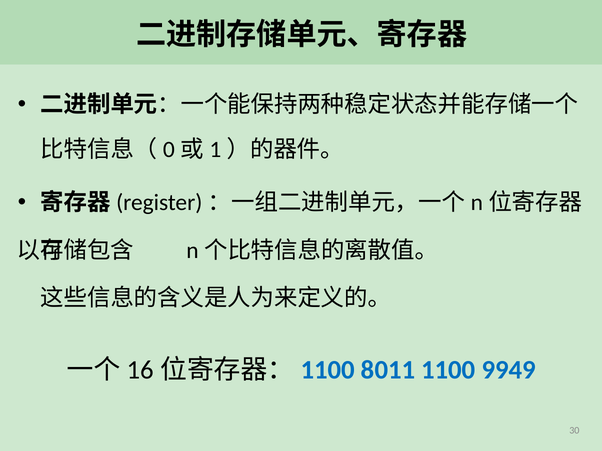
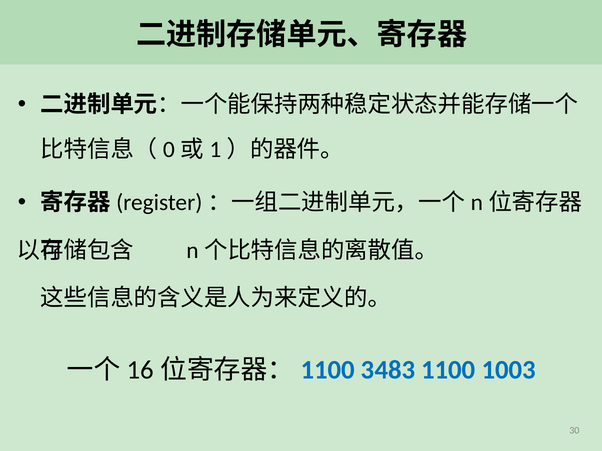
8011: 8011 -> 3483
9949: 9949 -> 1003
